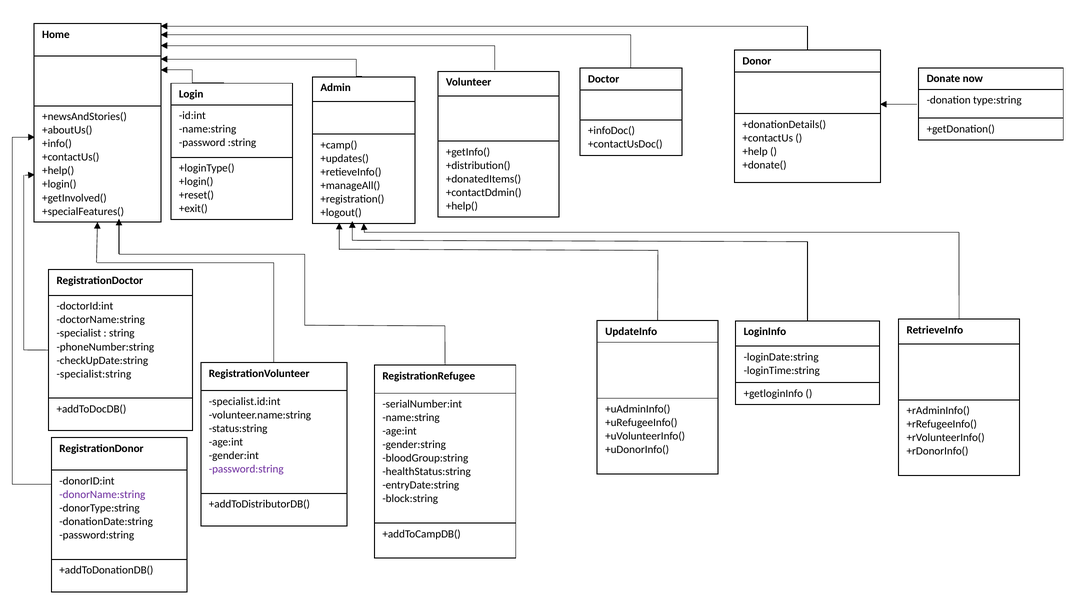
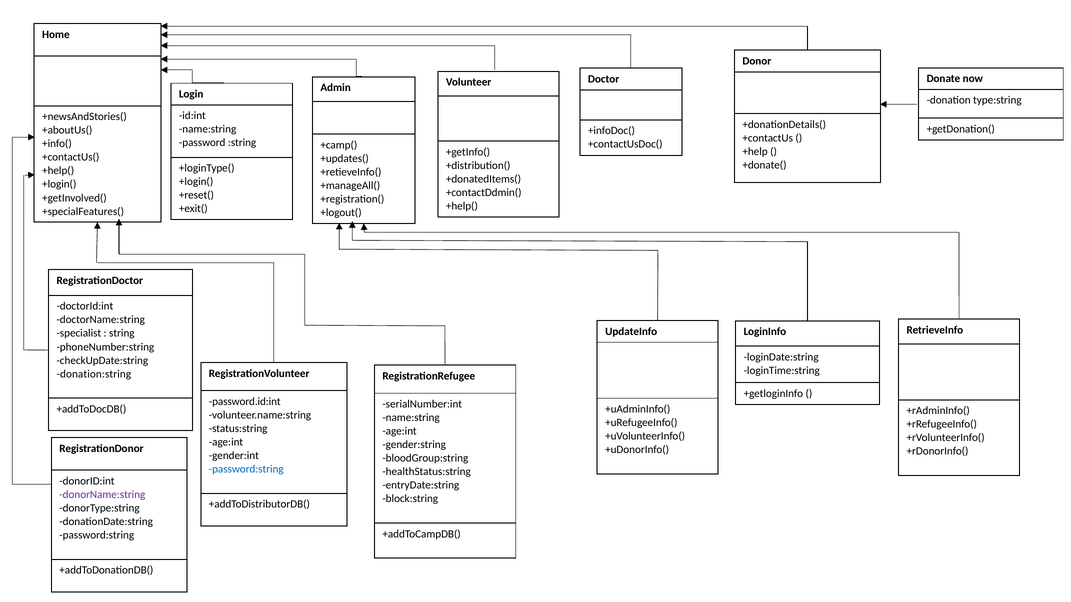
specialist:string: specialist:string -> donation:string
specialist.id:int: specialist.id:int -> password.id:int
password:string at (246, 469) colour: purple -> blue
